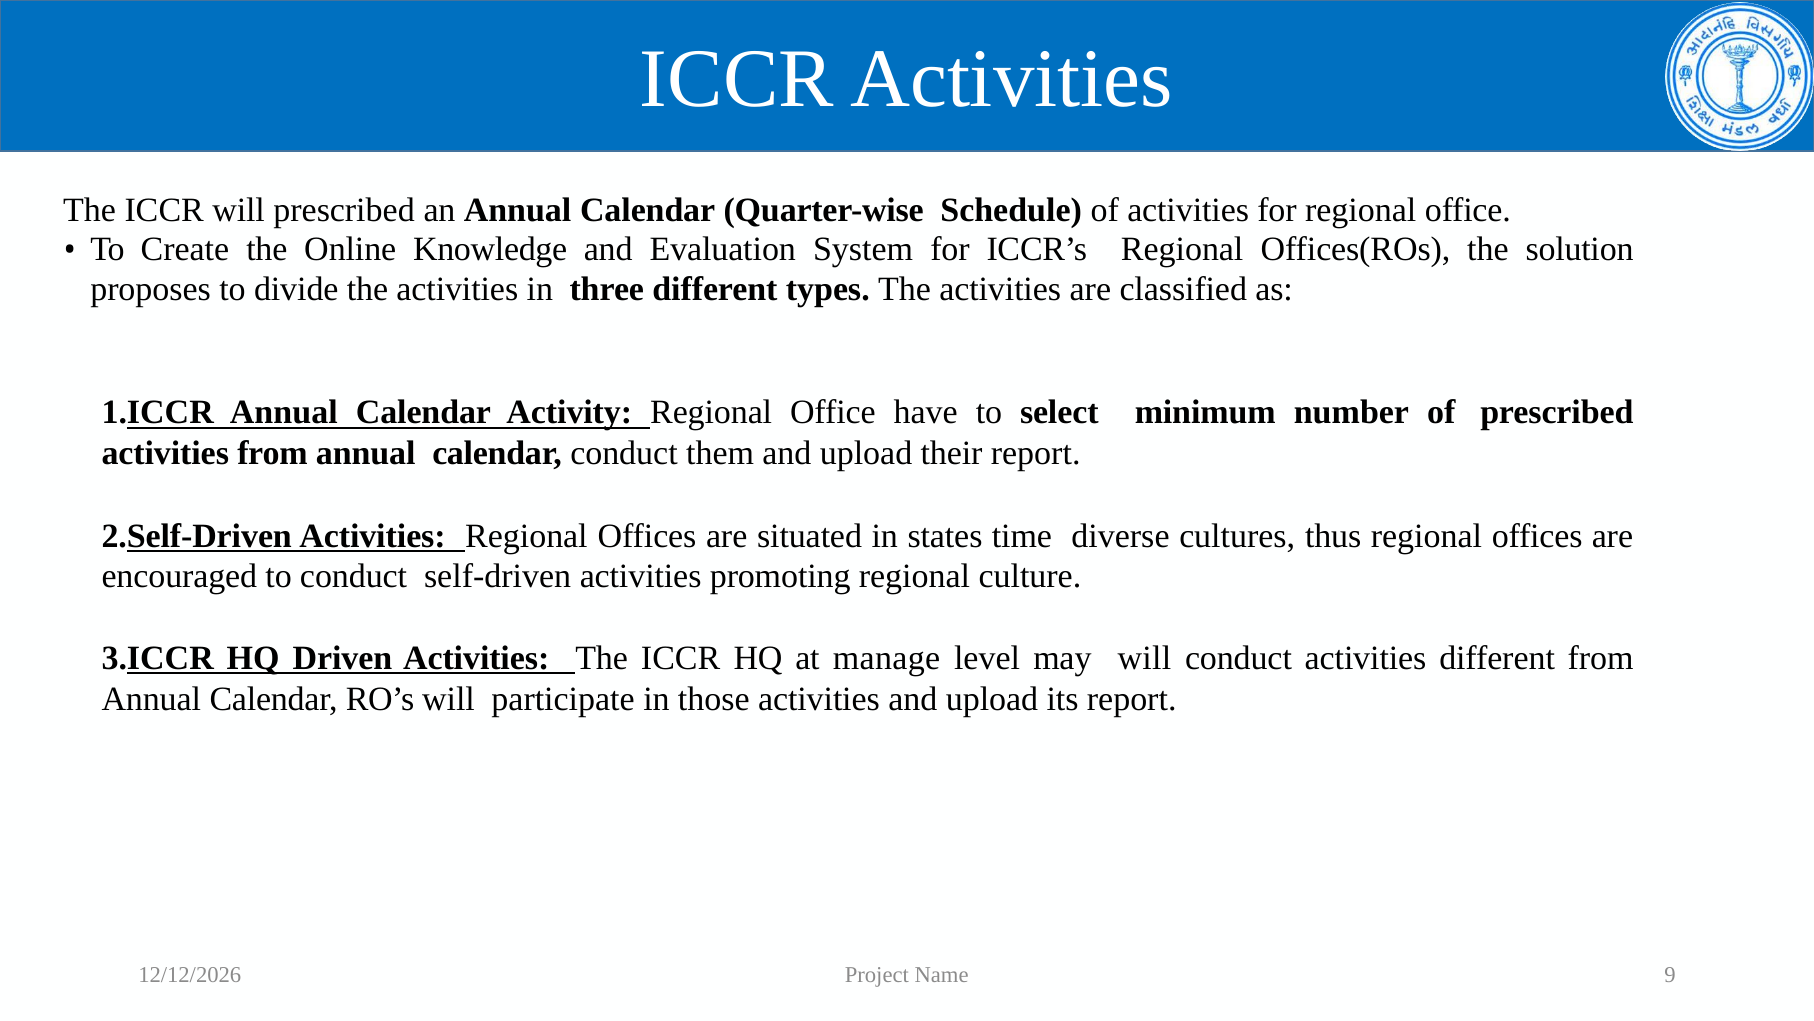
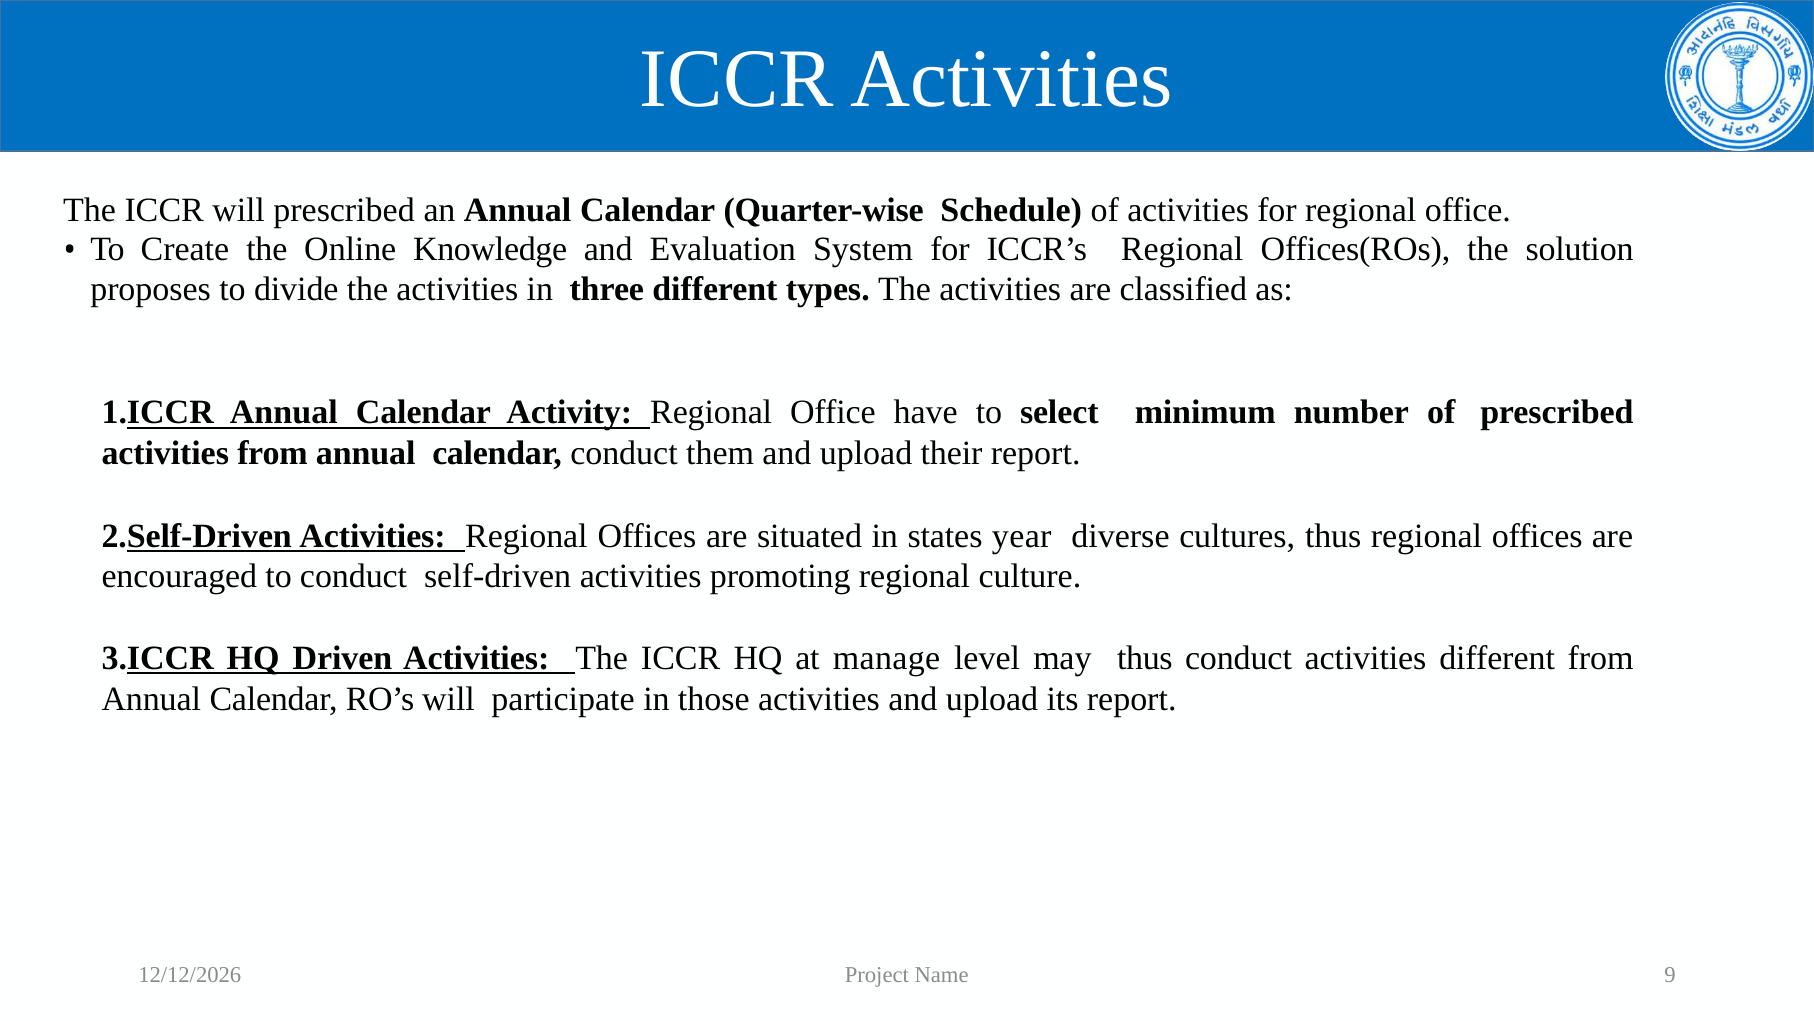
time: time -> year
may will: will -> thus
